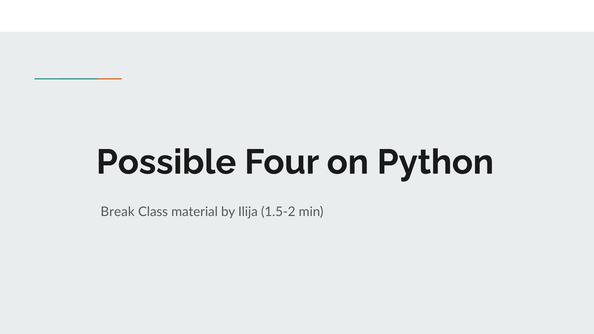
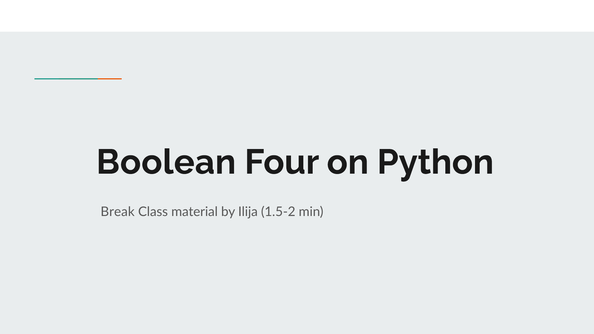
Possible: Possible -> Boolean
